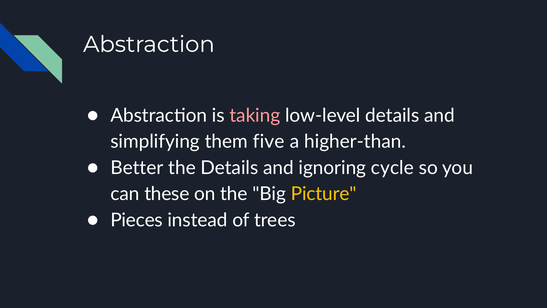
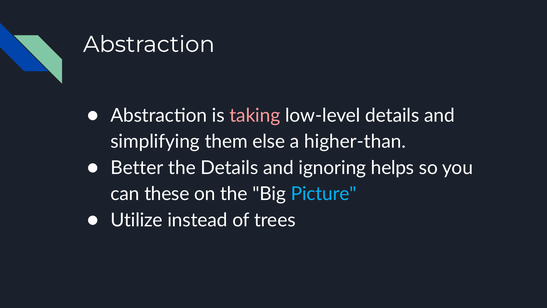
five: five -> else
cycle: cycle -> helps
Picture colour: yellow -> light blue
Pieces: Pieces -> Utilize
